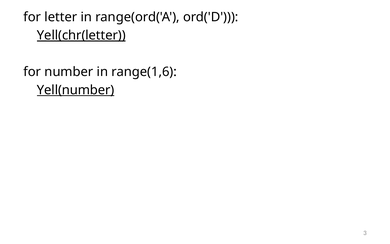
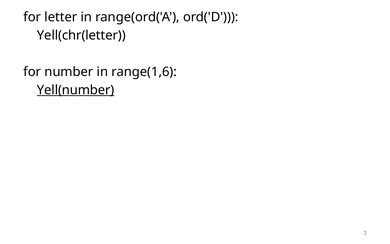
Yell(chr(letter underline: present -> none
